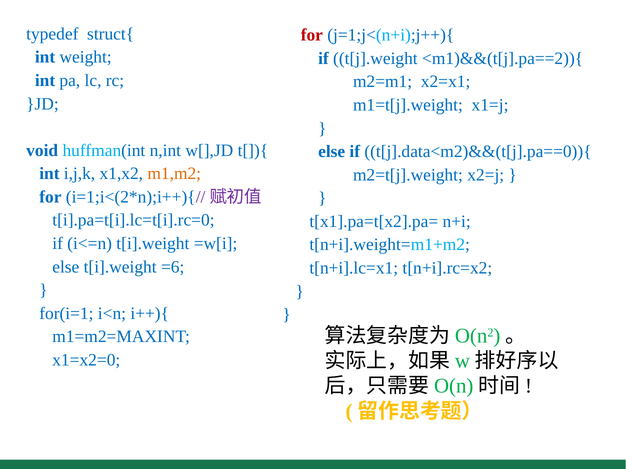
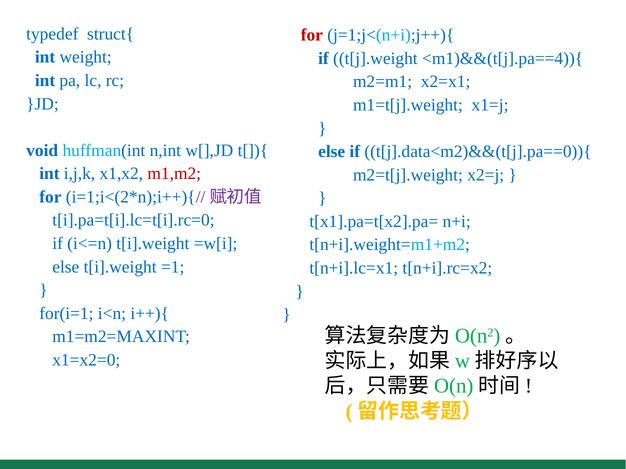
<m1)&&(t[j].pa==2)){: <m1)&&(t[j].pa==2)){ -> <m1)&&(t[j].pa==4)){
m1,m2 colour: orange -> red
=6: =6 -> =1
